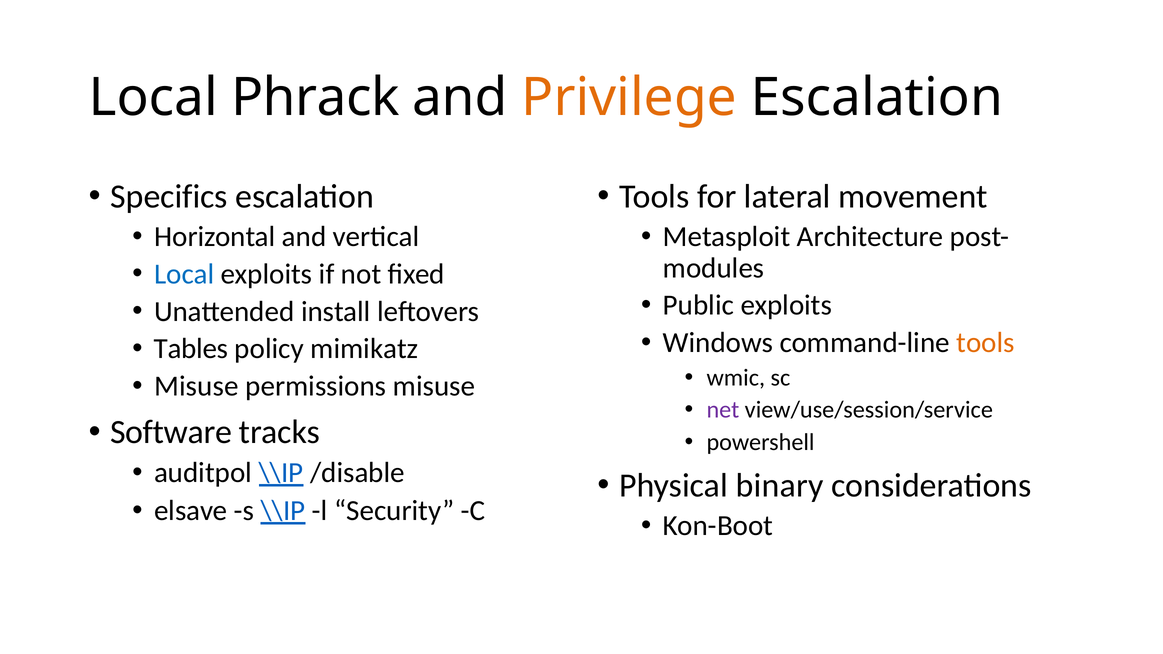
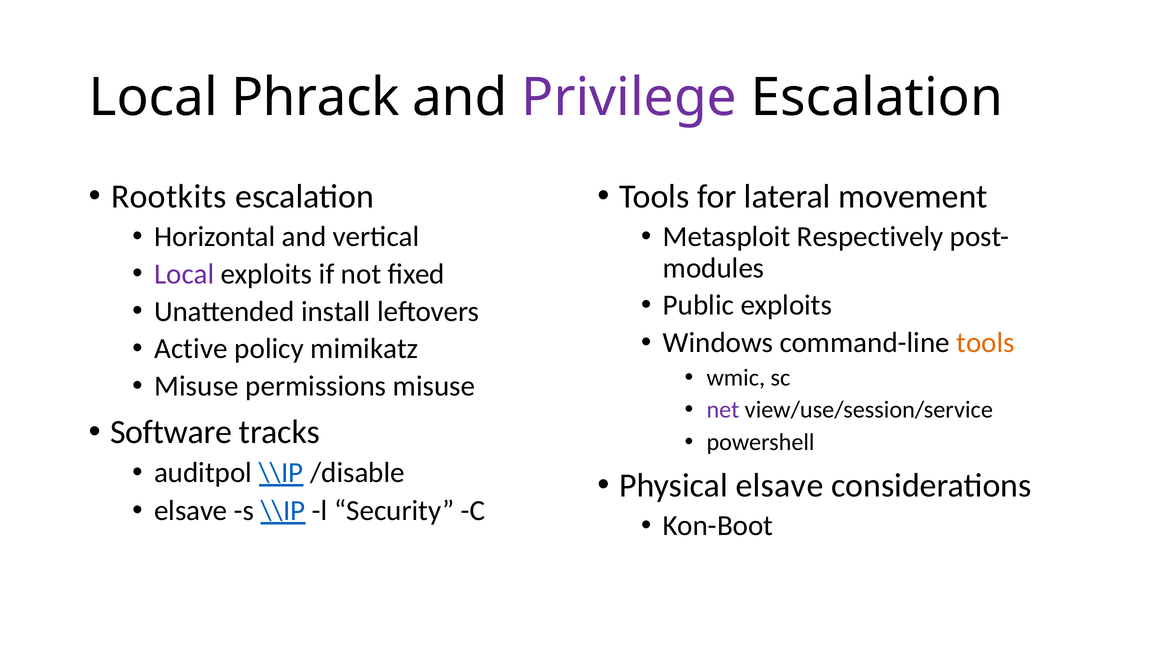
Privilege colour: orange -> purple
Specifics: Specifics -> Rootkits
Architecture: Architecture -> Respectively
Local at (184, 274) colour: blue -> purple
Tables: Tables -> Active
Physical binary: binary -> elsave
